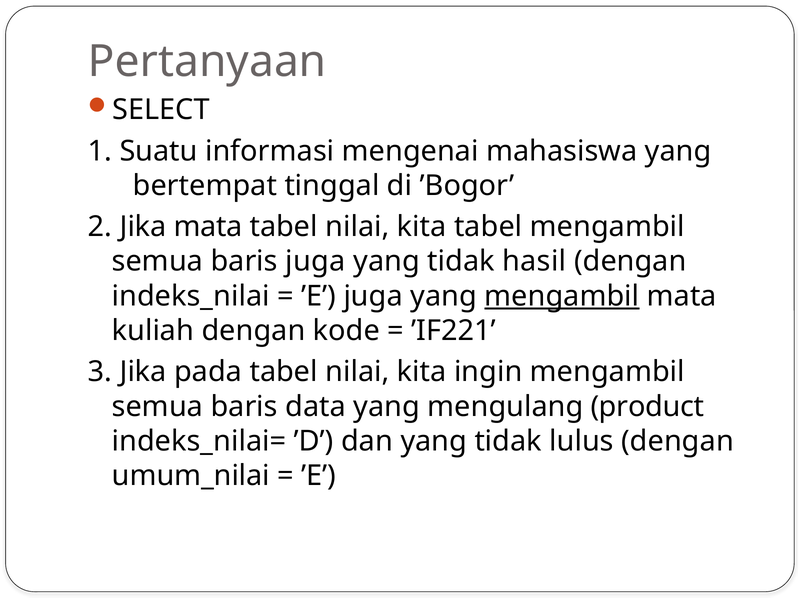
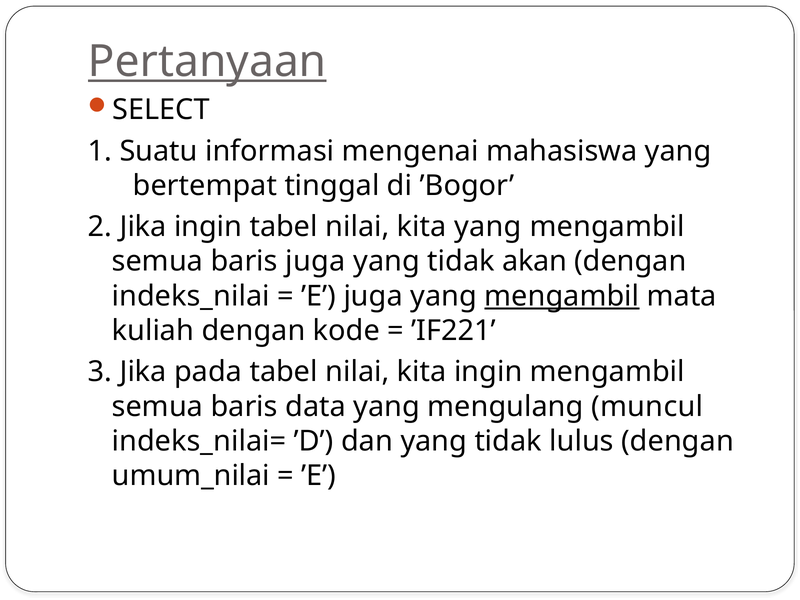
Pertanyaan underline: none -> present
Jika mata: mata -> ingin
kita tabel: tabel -> yang
hasil: hasil -> akan
product: product -> muncul
